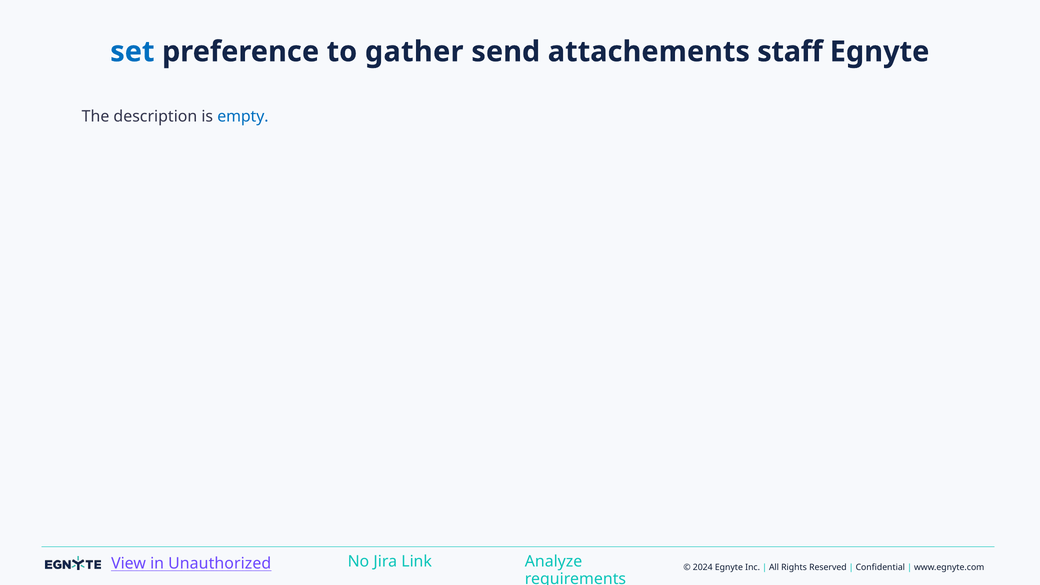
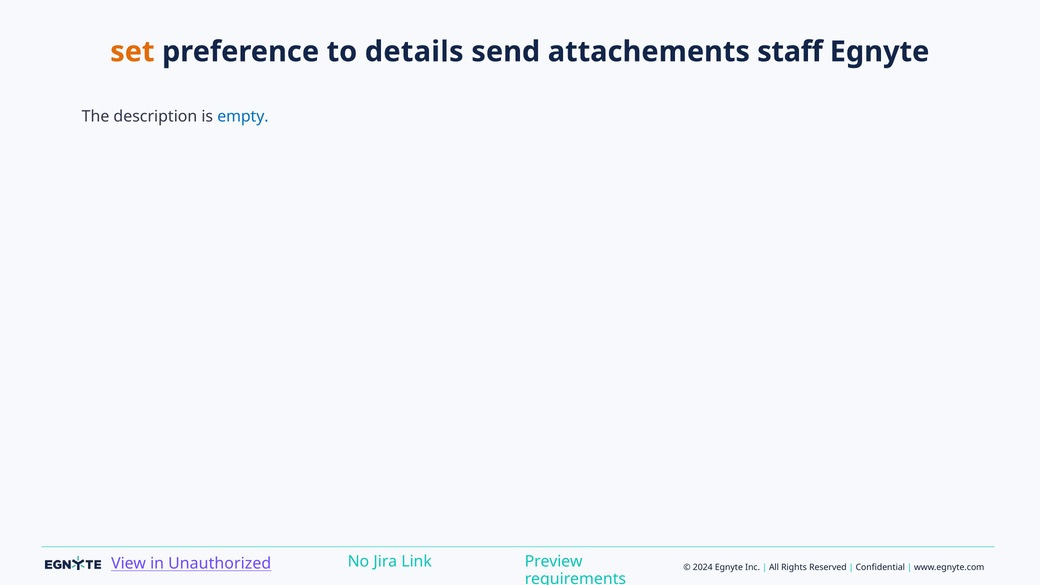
set colour: blue -> orange
gather: gather -> details
Analyze: Analyze -> Preview
